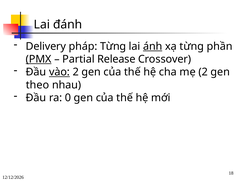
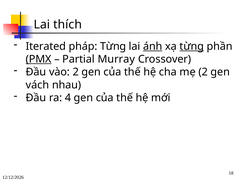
đánh: đánh -> thích
Delivery: Delivery -> Iterated
từng at (192, 46) underline: none -> present
Release: Release -> Murray
vào underline: present -> none
theo: theo -> vách
0: 0 -> 4
